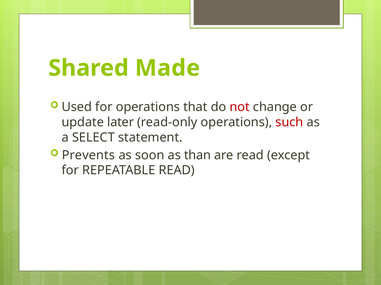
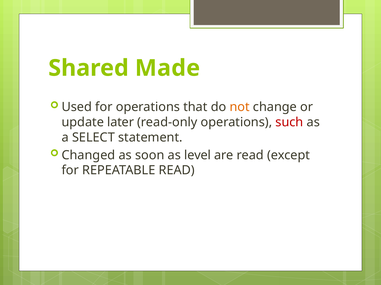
not colour: red -> orange
Prevents: Prevents -> Changed
than: than -> level
